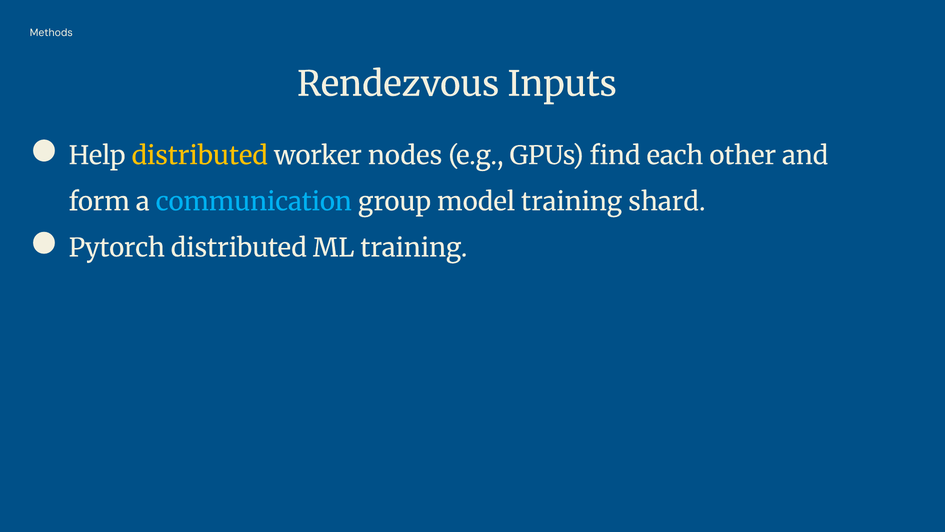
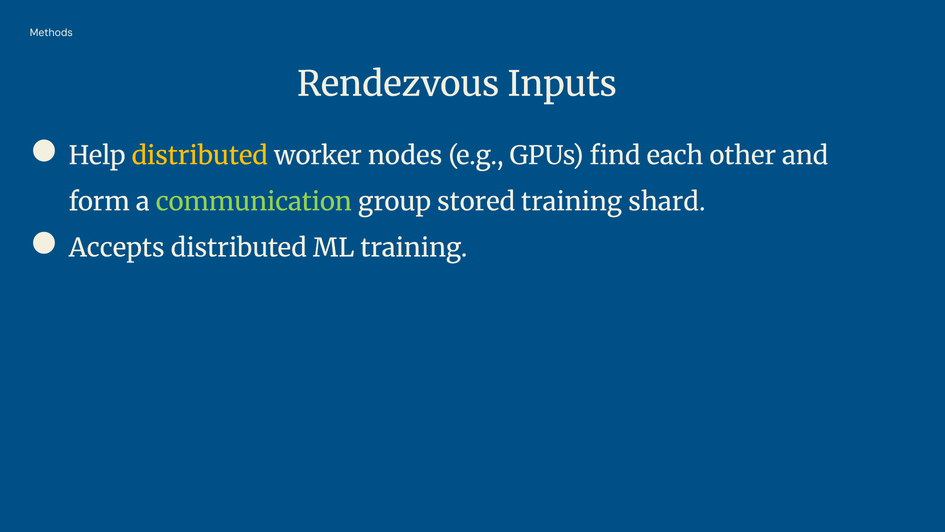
communication colour: light blue -> light green
model: model -> stored
Pytorch: Pytorch -> Accepts
